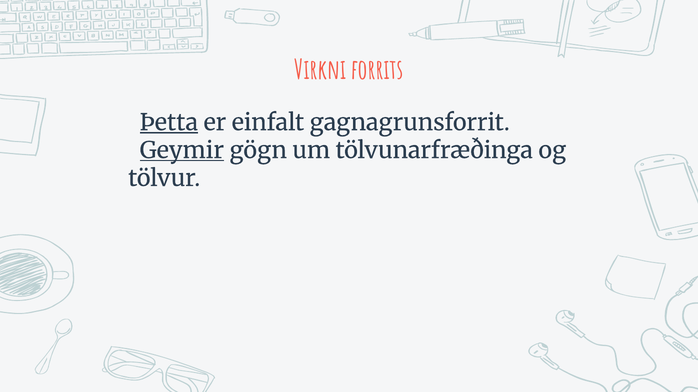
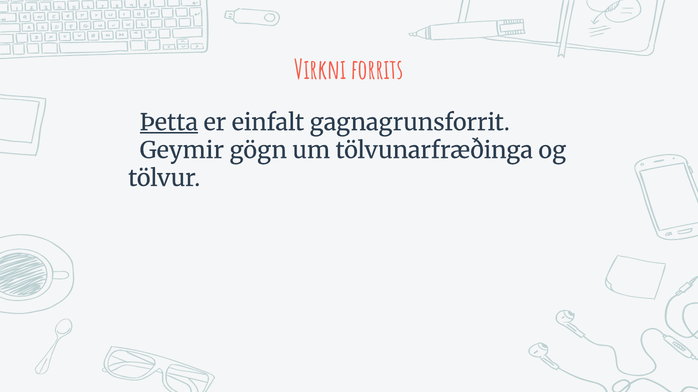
Geymir underline: present -> none
